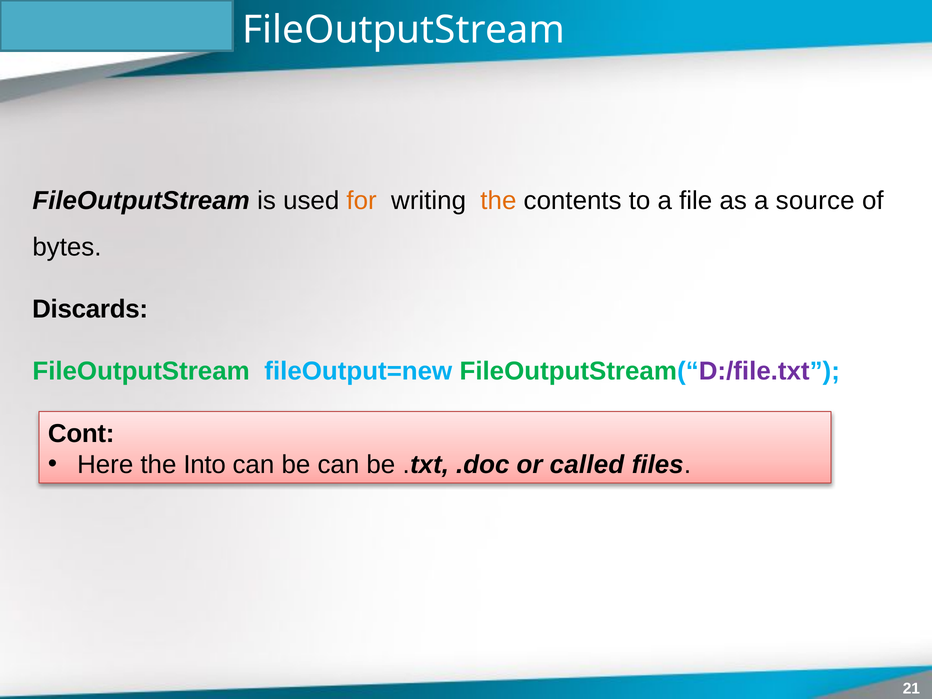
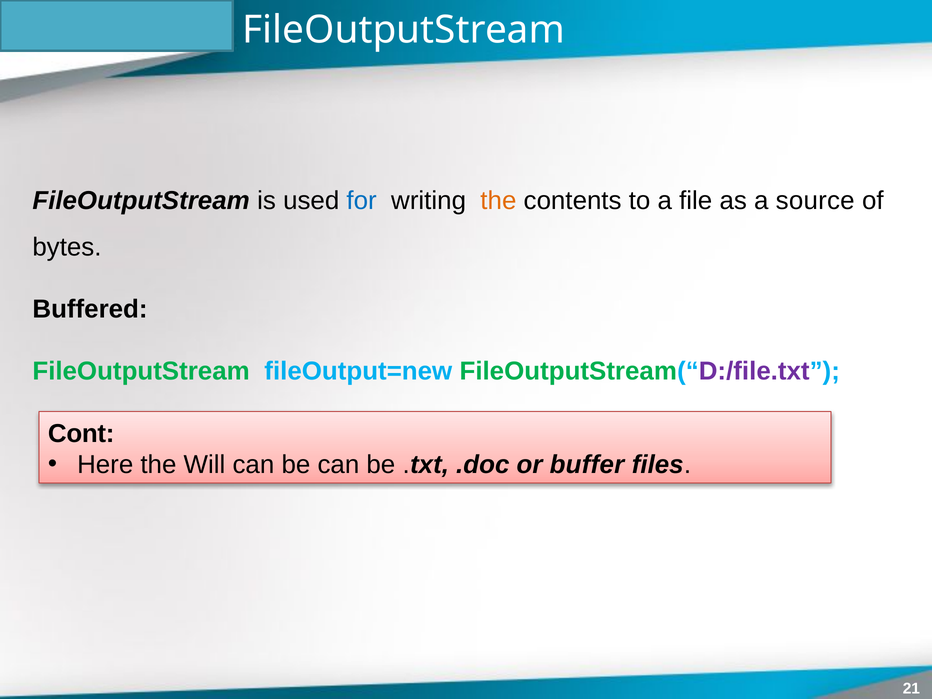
for colour: orange -> blue
Discards: Discards -> Buffered
Into: Into -> Will
called: called -> buffer
